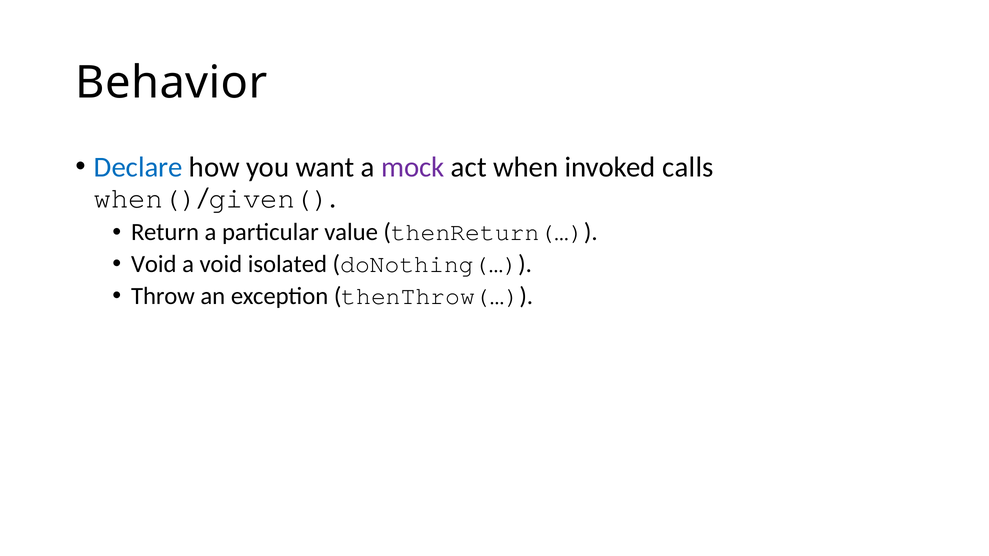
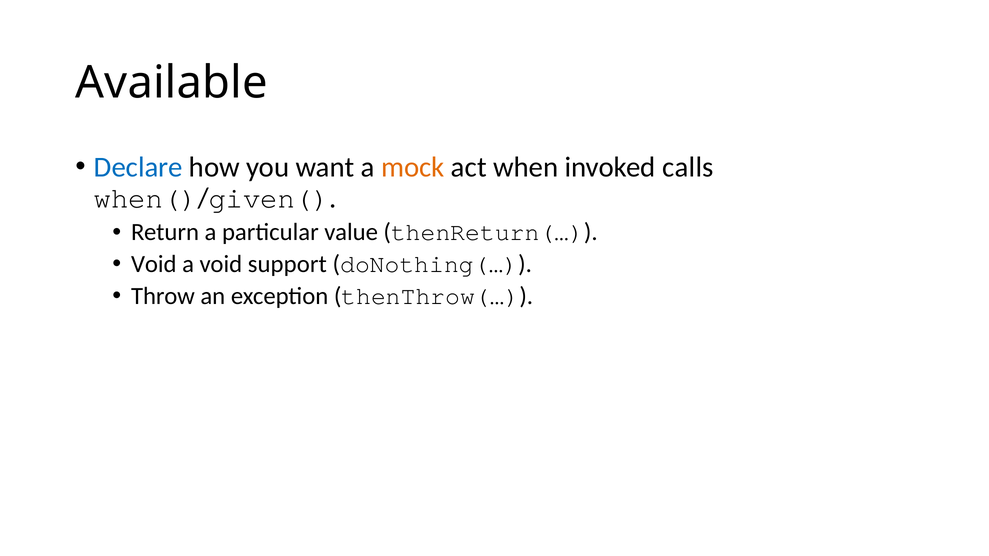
Behavior: Behavior -> Available
mock colour: purple -> orange
isolated: isolated -> support
